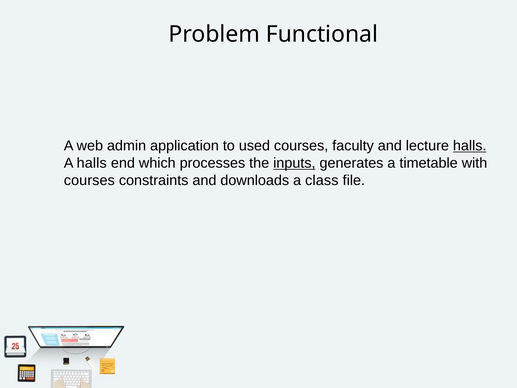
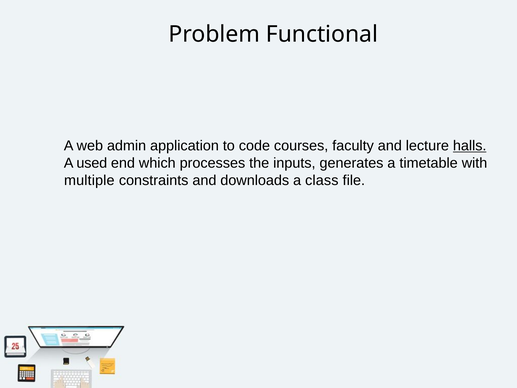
used: used -> code
A halls: halls -> used
inputs underline: present -> none
courses at (89, 180): courses -> multiple
